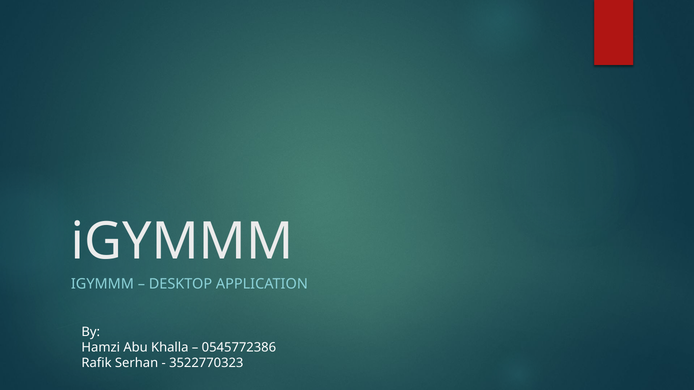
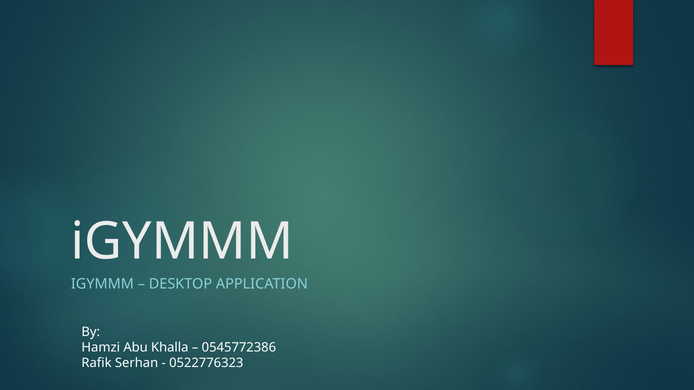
3522770323: 3522770323 -> 0522776323
